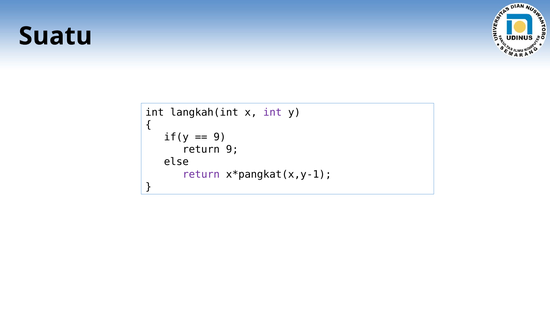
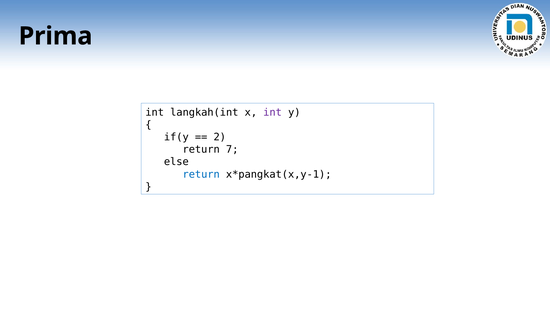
Suatu: Suatu -> Prima
9 at (220, 137): 9 -> 2
return 9: 9 -> 7
return at (201, 174) colour: purple -> blue
